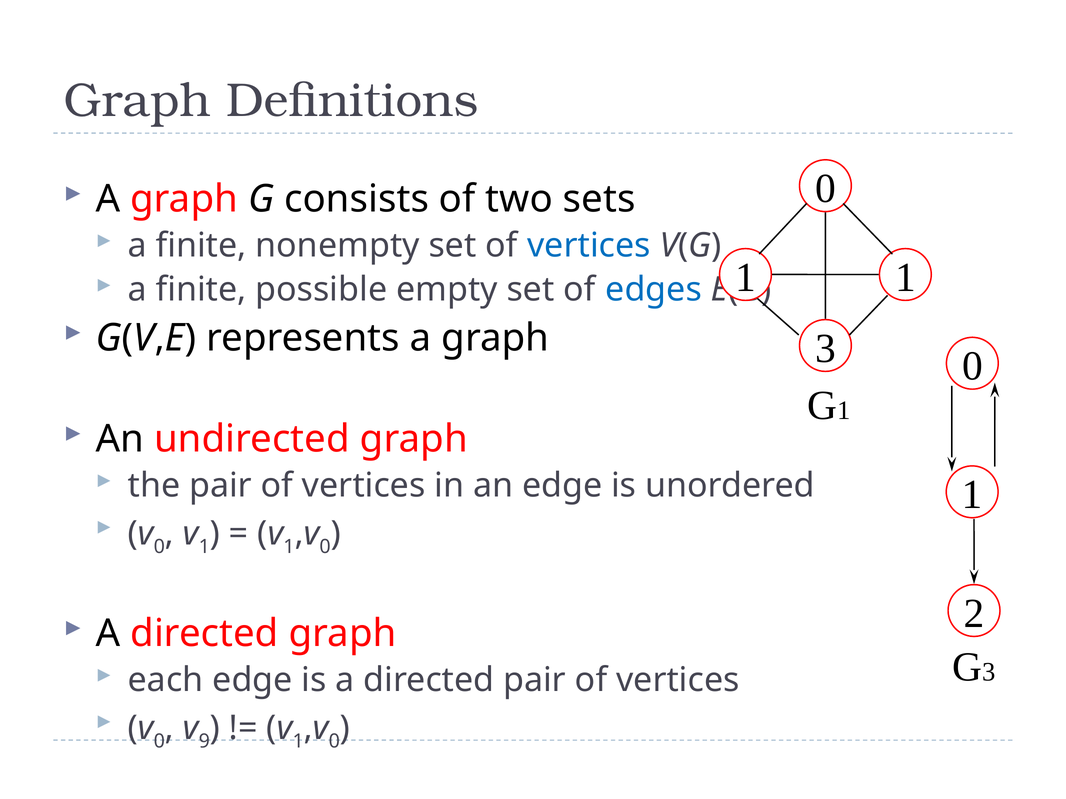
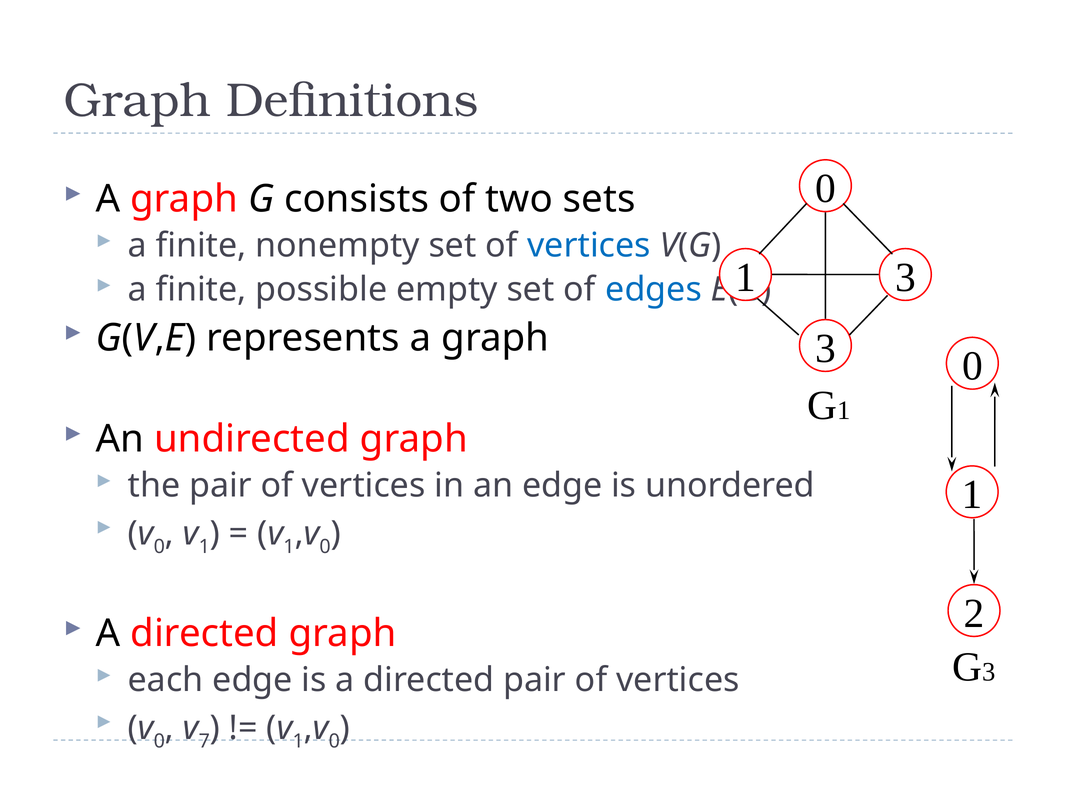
1 at (905, 278): 1 -> 3
9: 9 -> 7
